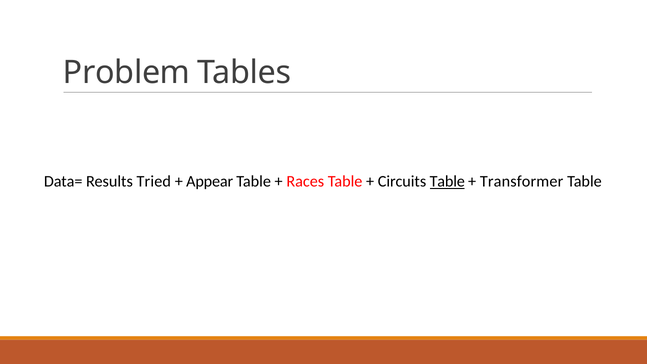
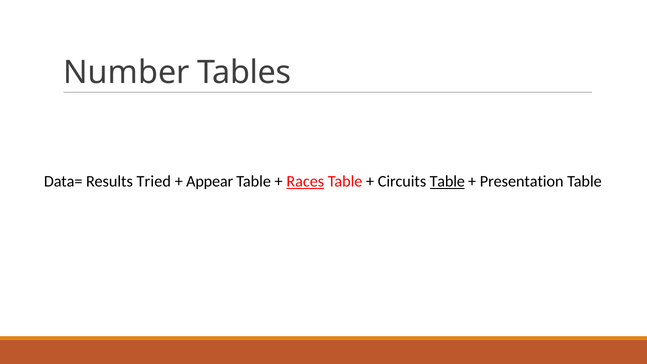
Problem: Problem -> Number
Races underline: none -> present
Transformer: Transformer -> Presentation
